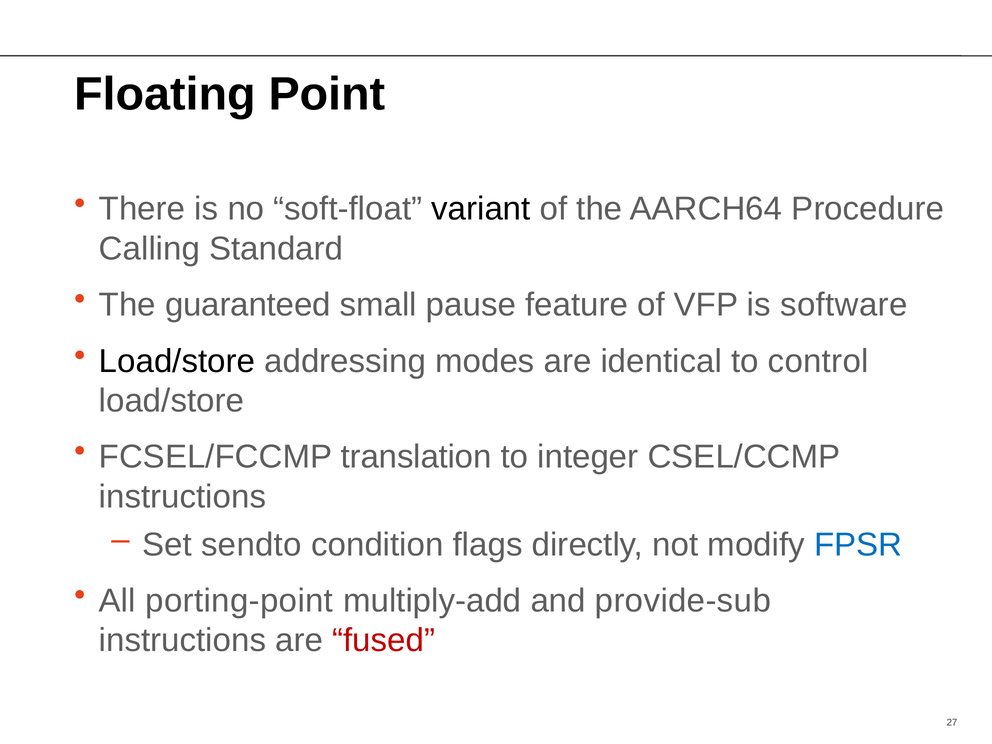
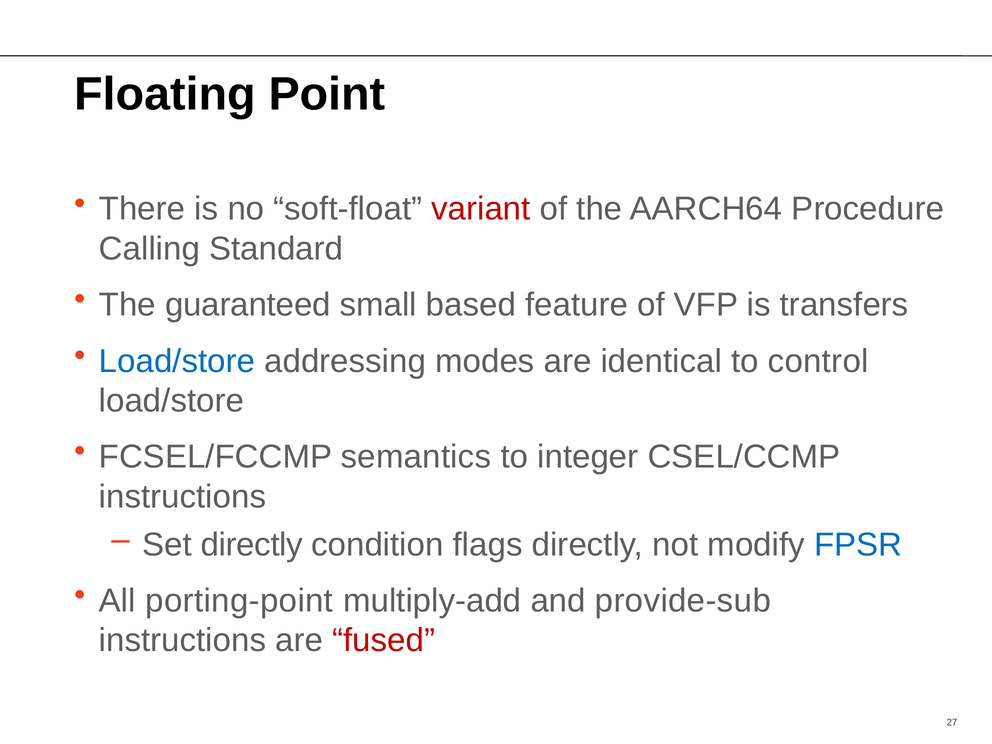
variant colour: black -> red
pause: pause -> based
software: software -> transfers
Load/store at (177, 361) colour: black -> blue
translation: translation -> semantics
Set sendto: sendto -> directly
